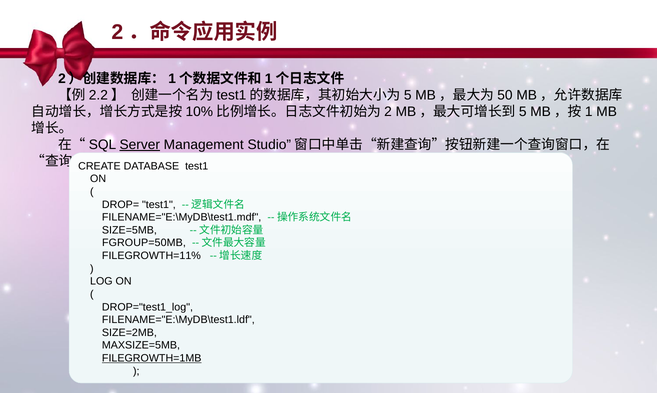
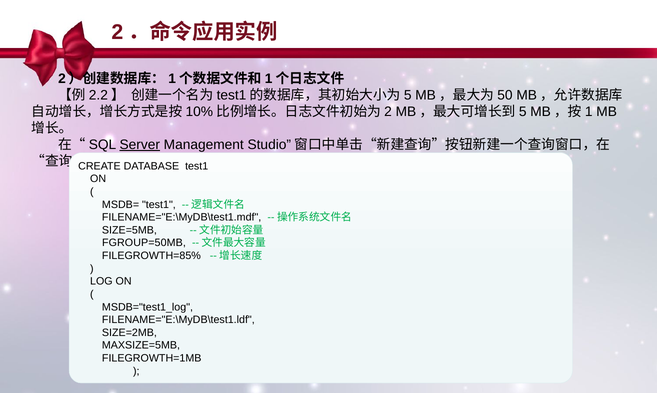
DROP=: DROP= -> MSDB=
FILEGROWTH=11%: FILEGROWTH=11% -> FILEGROWTH=85%
DROP="test1_log: DROP="test1_log -> MSDB="test1_log
FILEGROWTH=1MB underline: present -> none
